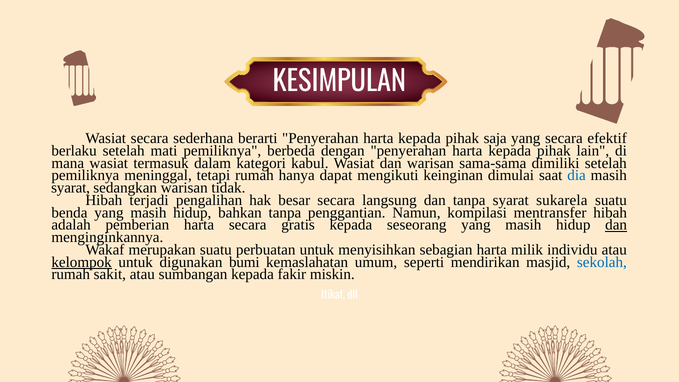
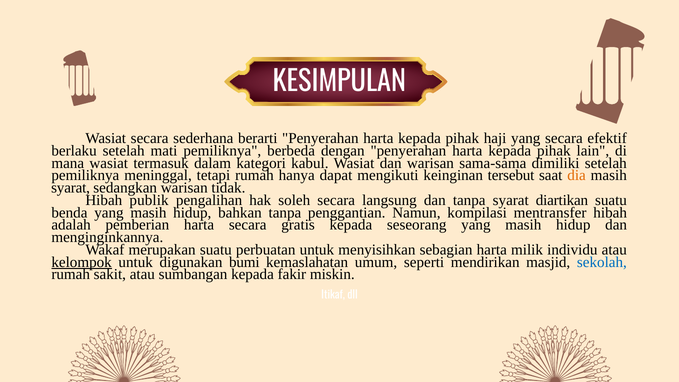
saja: saja -> haji
dimulai: dimulai -> tersebut
dia colour: blue -> orange
terjadi: terjadi -> publik
besar: besar -> soleh
sukarela: sukarela -> diartikan
dan at (616, 225) underline: present -> none
